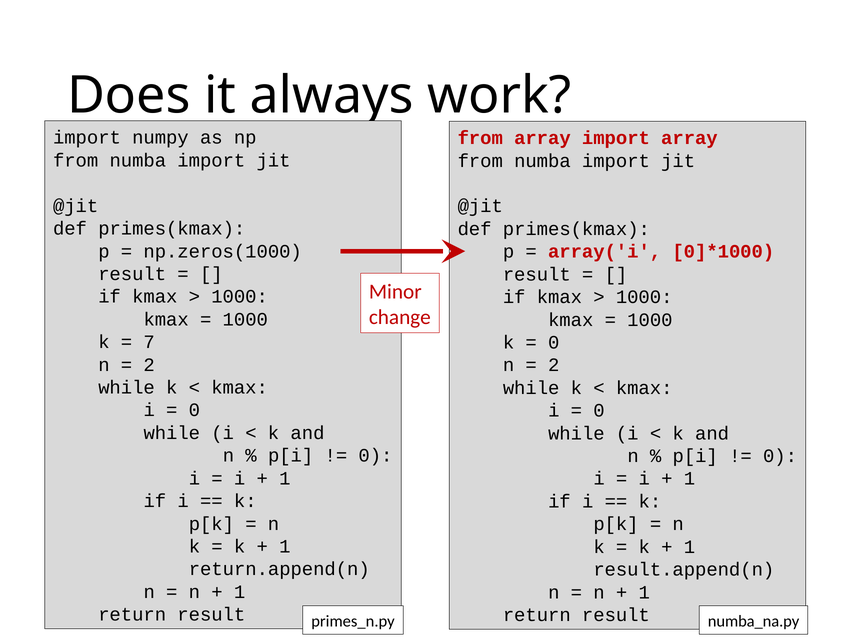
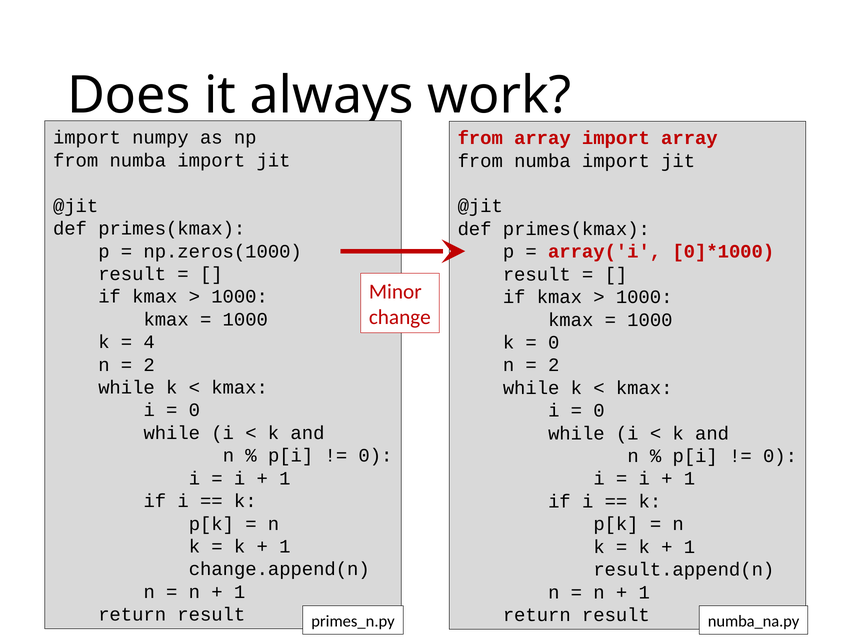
7: 7 -> 4
return.append(n: return.append(n -> change.append(n
